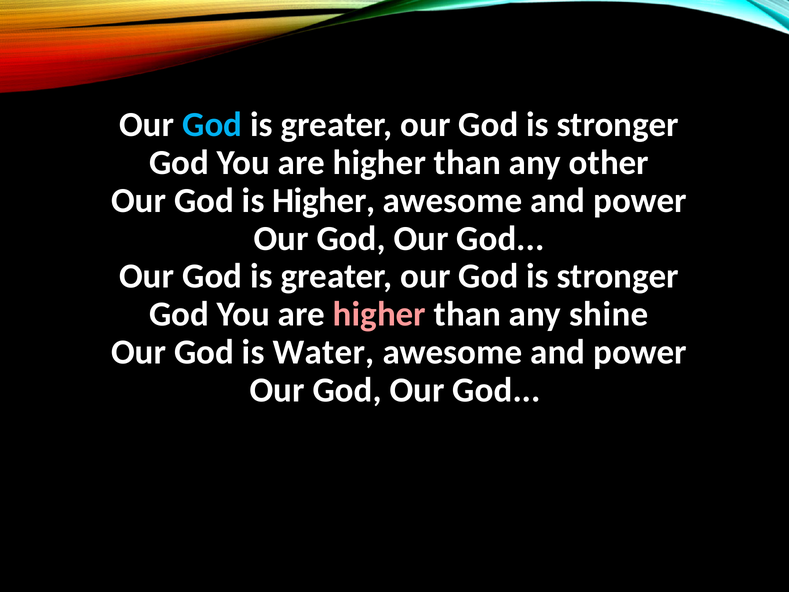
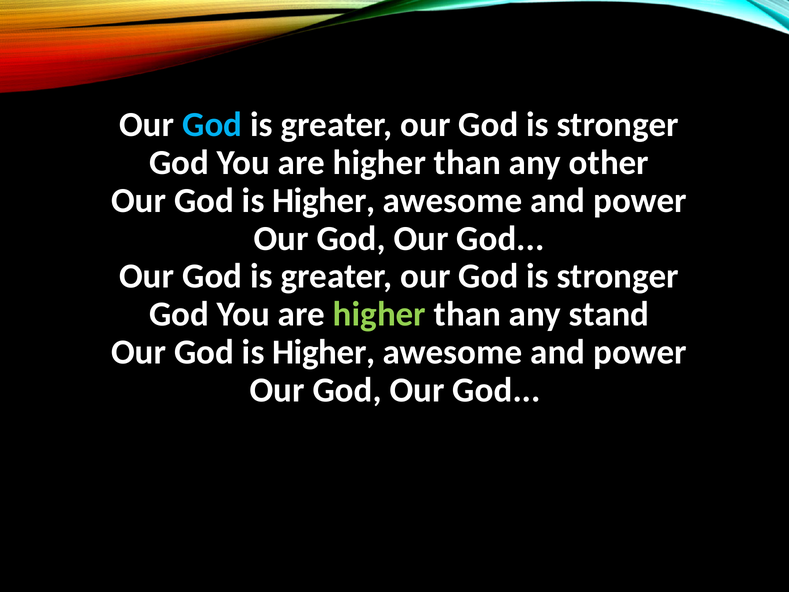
higher at (379, 314) colour: pink -> light green
shine: shine -> stand
Water at (323, 352): Water -> Higher
